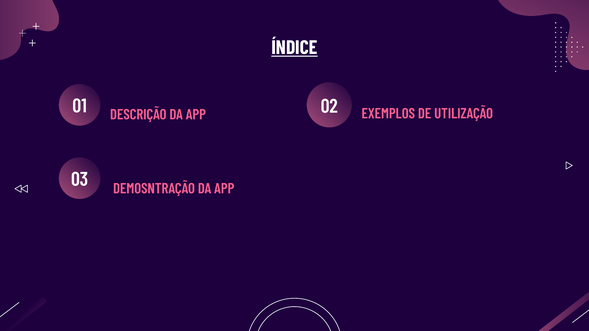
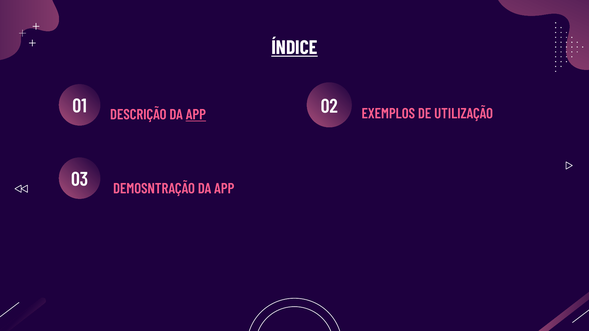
APP at (196, 115) underline: none -> present
